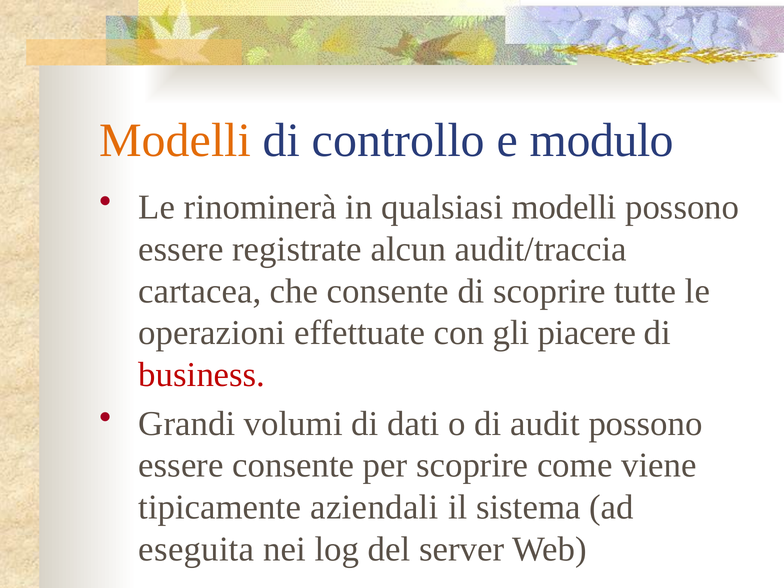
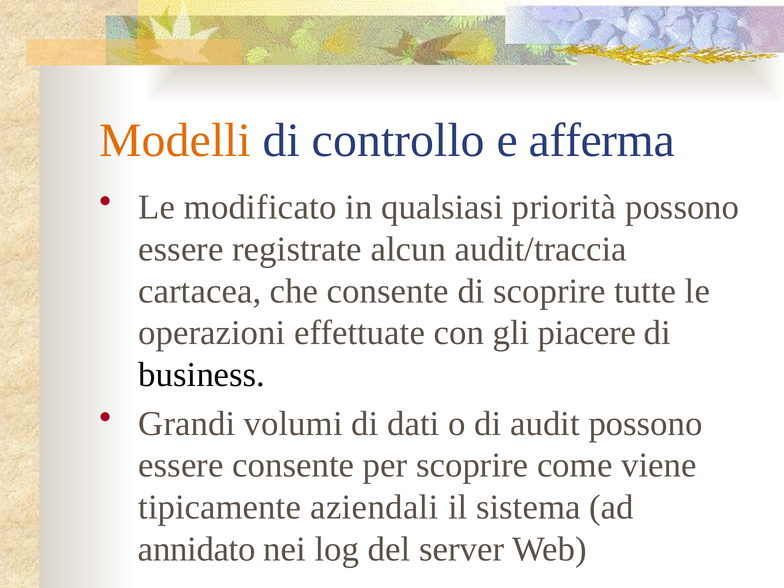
modulo: modulo -> afferma
rinominerà: rinominerà -> modificato
qualsiasi modelli: modelli -> priorità
business colour: red -> black
eseguita: eseguita -> annidato
